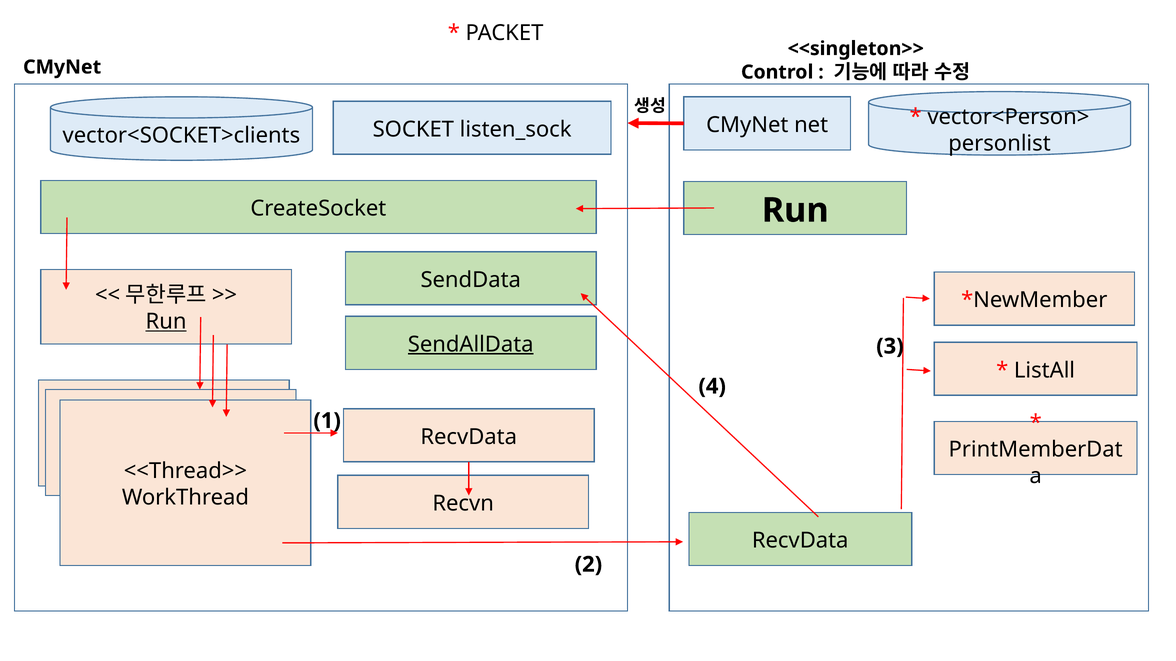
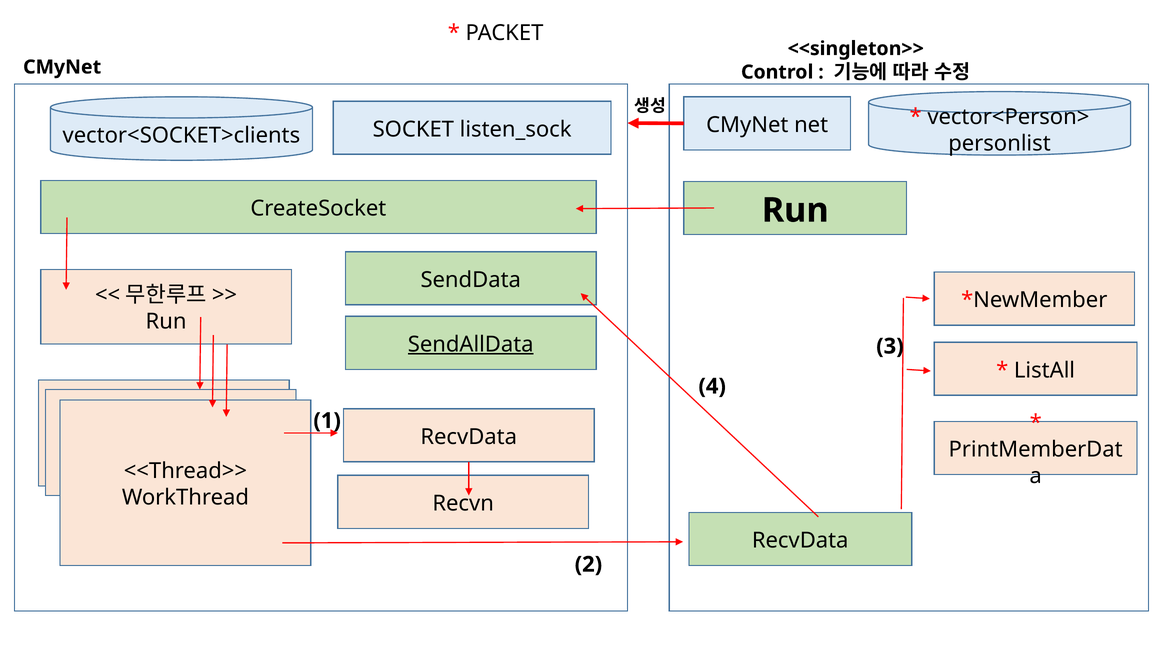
Run at (166, 322) underline: present -> none
